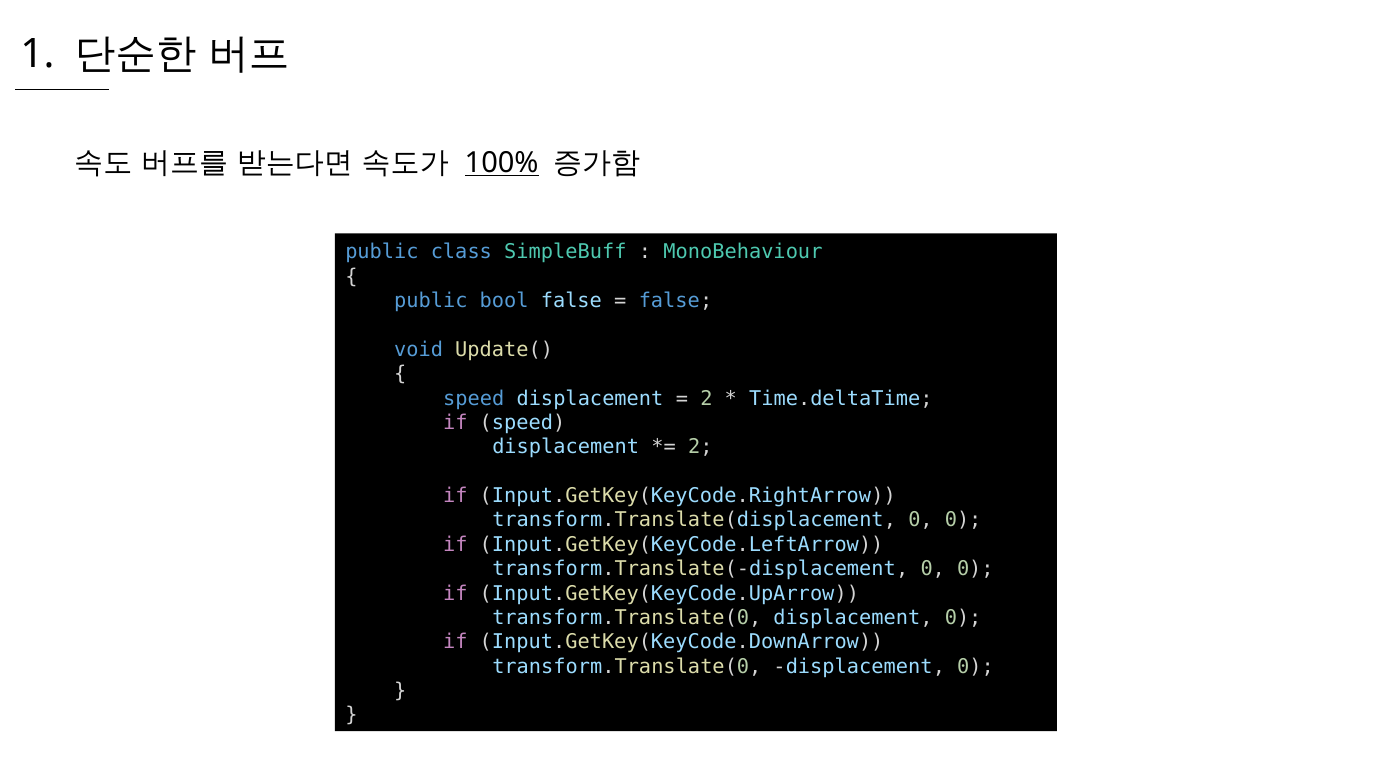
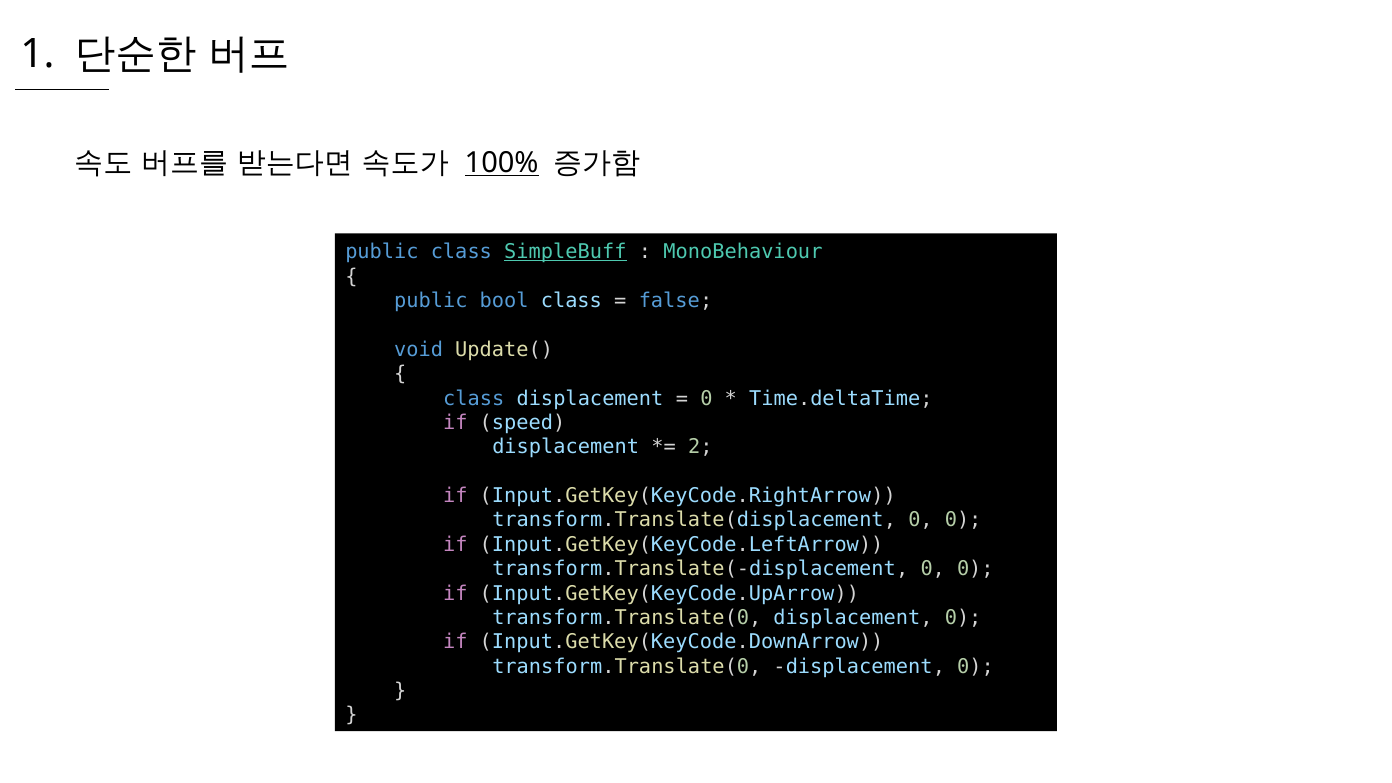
SimpleBuff underline: none -> present
bool false: false -> class
speed at (474, 398): speed -> class
2 at (706, 398): 2 -> 0
